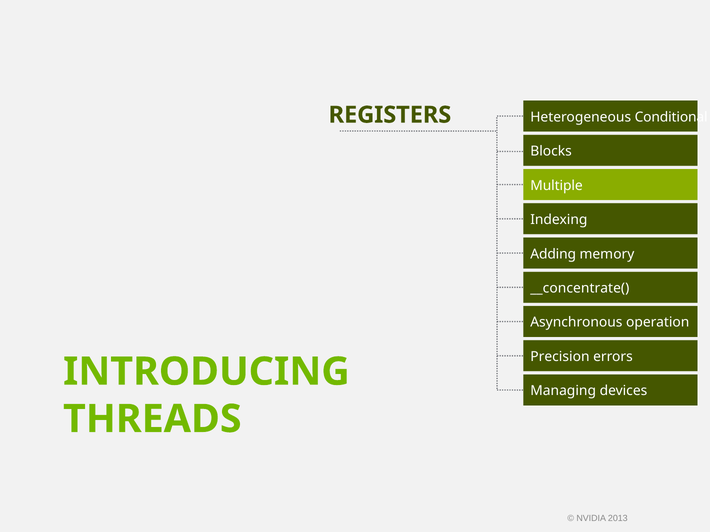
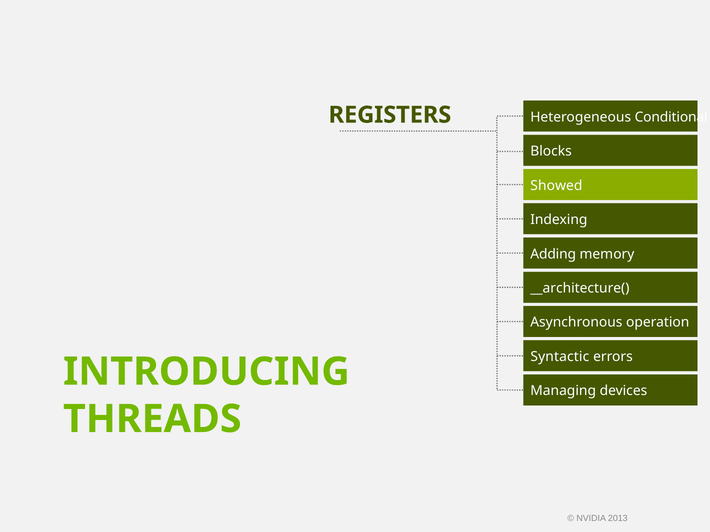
Multiple: Multiple -> Showed
__concentrate(: __concentrate( -> __architecture(
Precision: Precision -> Syntactic
